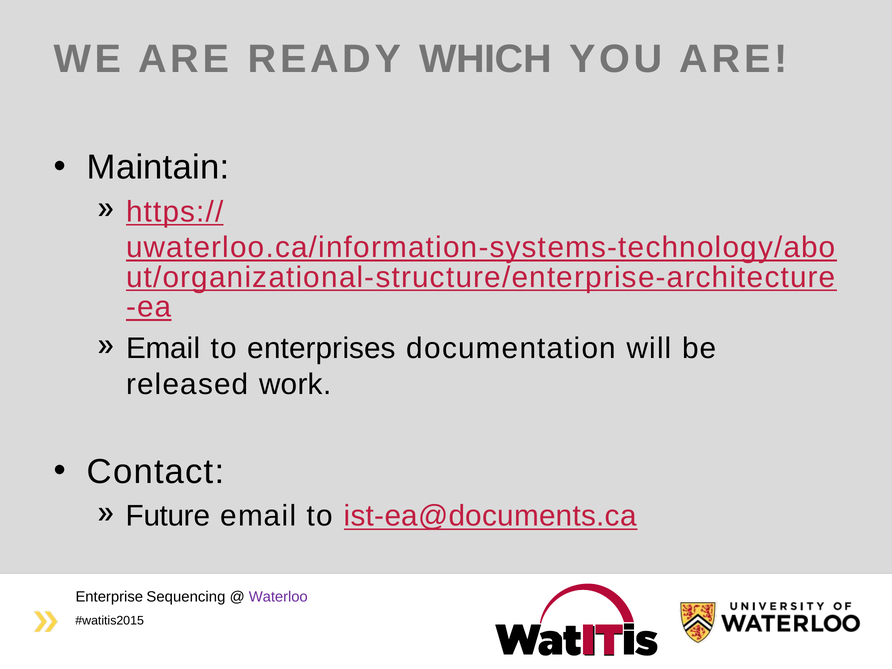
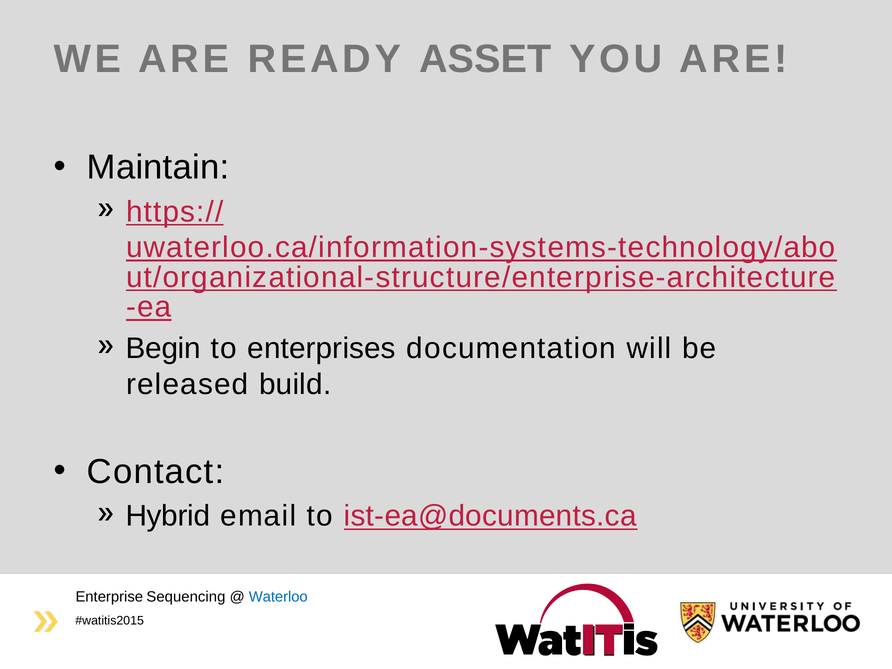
WHICH: WHICH -> ASSET
Email at (163, 349): Email -> Begin
work: work -> build
Future: Future -> Hybrid
Waterloo colour: purple -> blue
